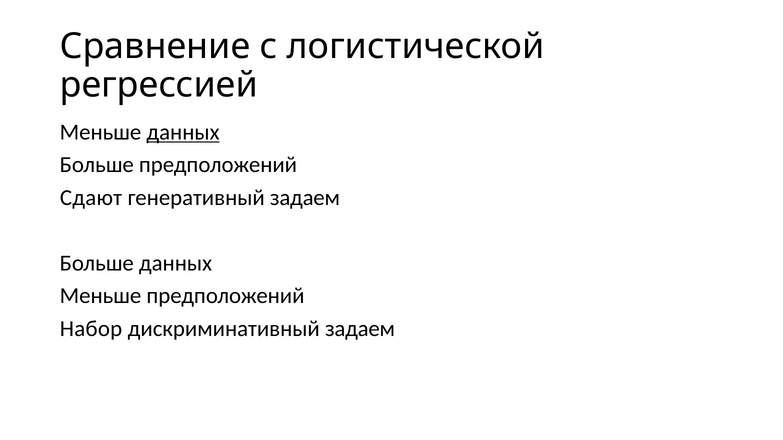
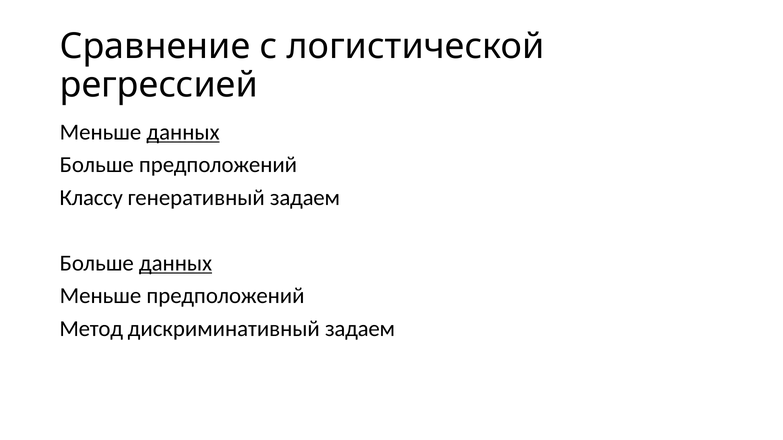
Сдают: Сдают -> Классу
данных at (176, 263) underline: none -> present
Набор: Набор -> Метод
